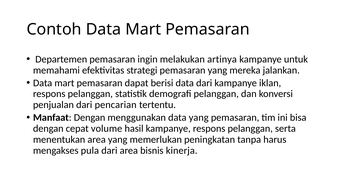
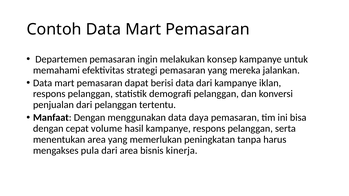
artinya: artinya -> konsep
dari pencarian: pencarian -> pelanggan
data yang: yang -> daya
